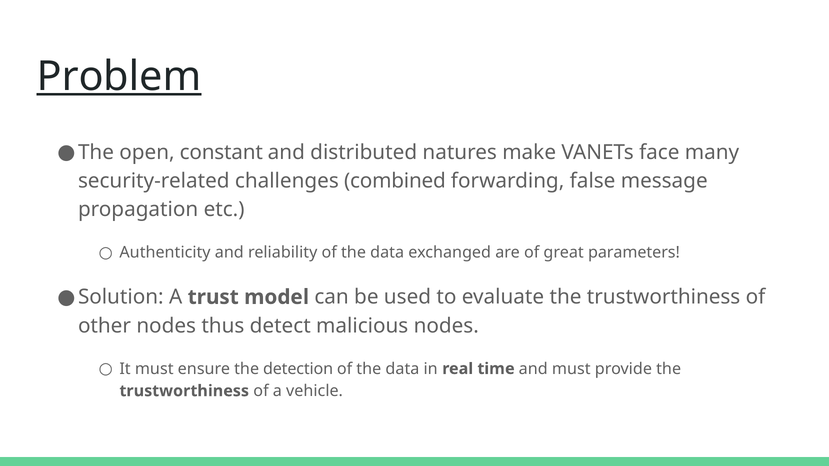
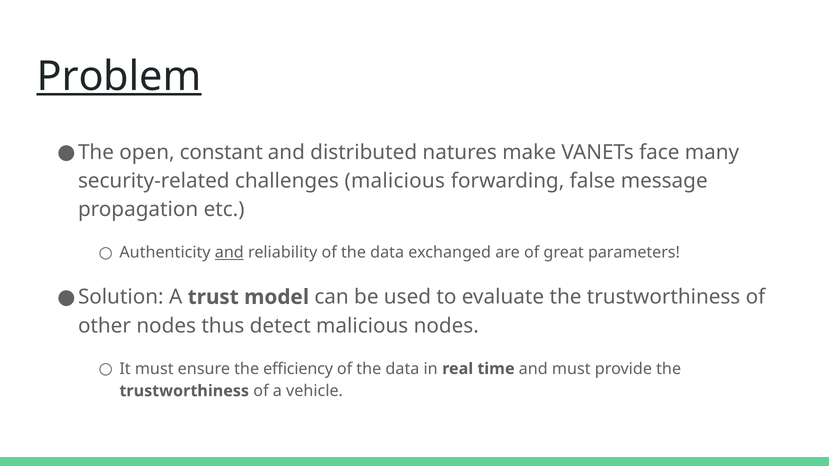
challenges combined: combined -> malicious
and at (229, 253) underline: none -> present
detection: detection -> efficiency
